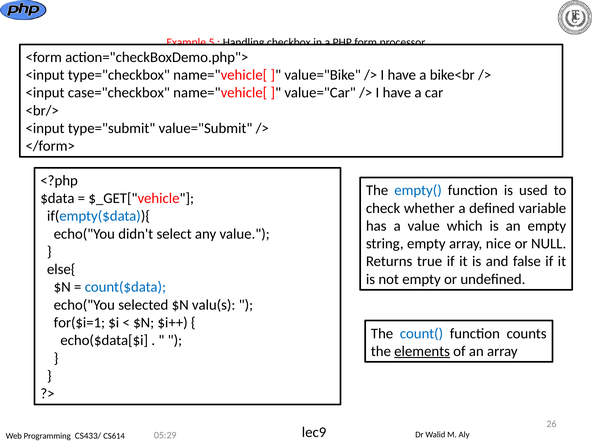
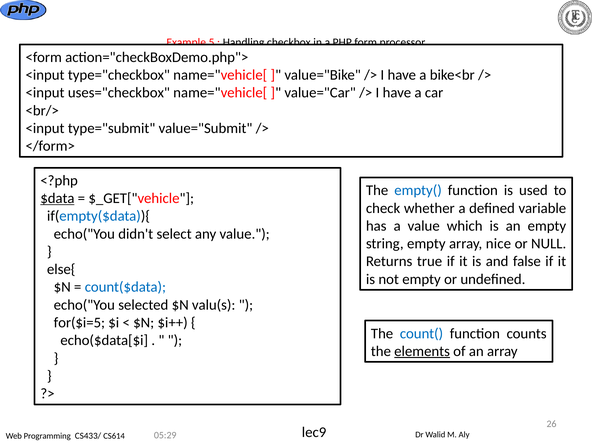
case="checkbox: case="checkbox -> uses="checkbox
$data underline: none -> present
for($i=1: for($i=1 -> for($i=5
